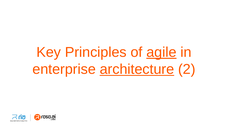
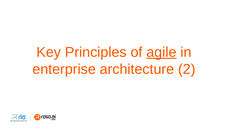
architecture underline: present -> none
